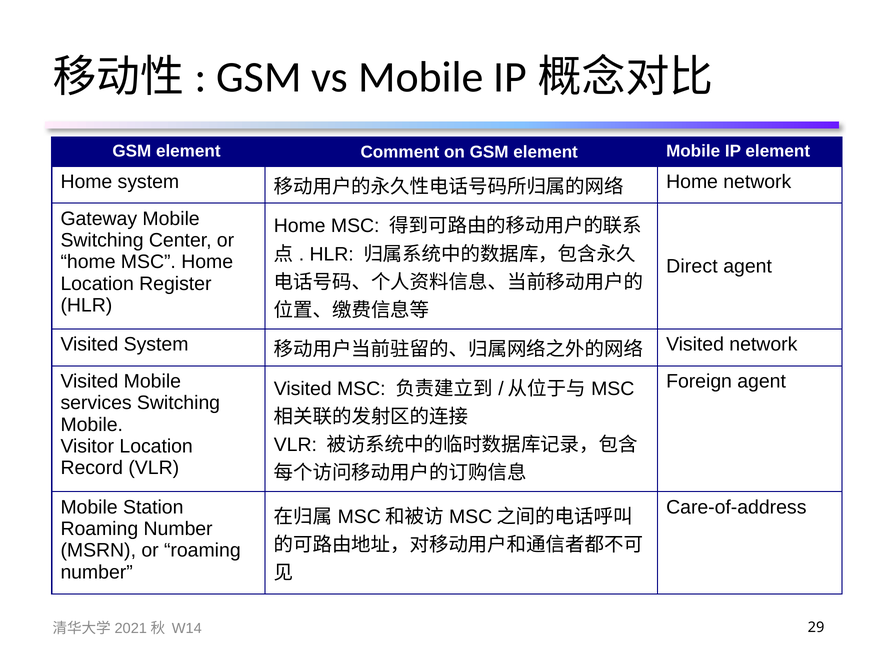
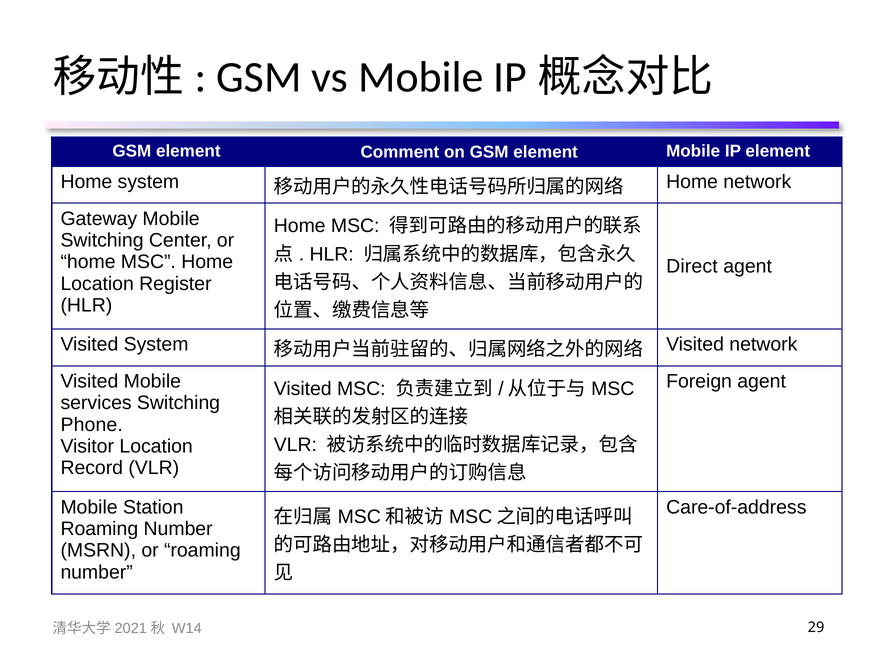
Mobile at (92, 425): Mobile -> Phone
